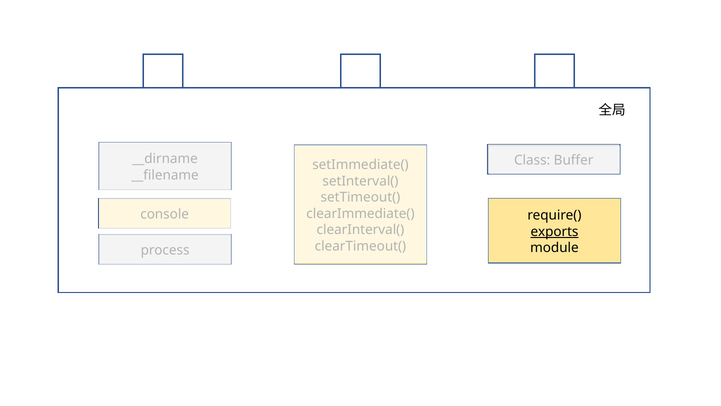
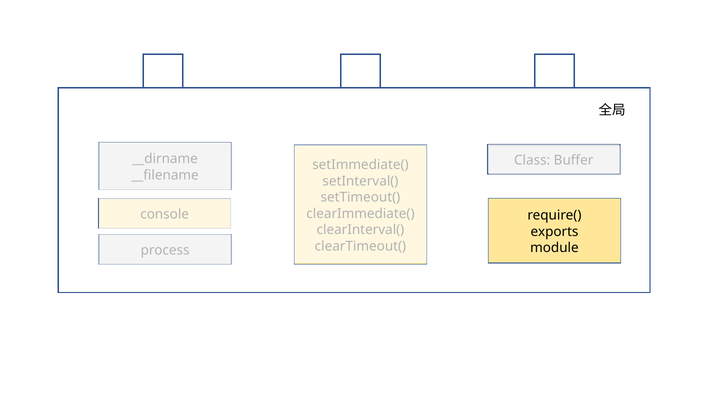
exports underline: present -> none
